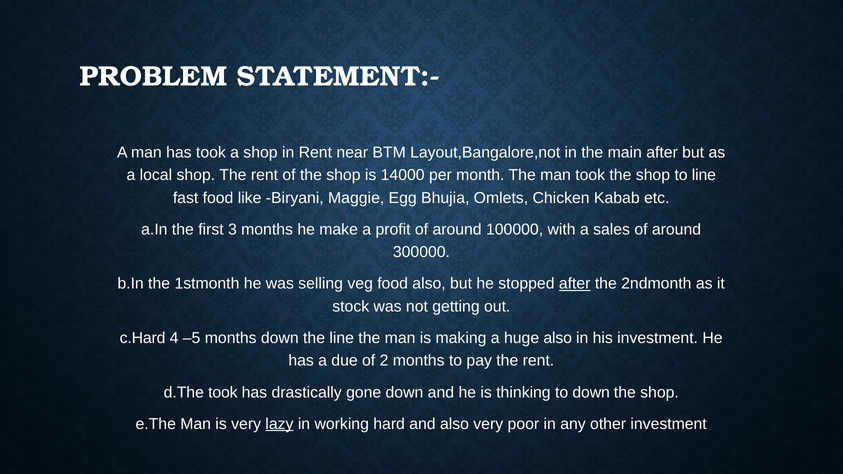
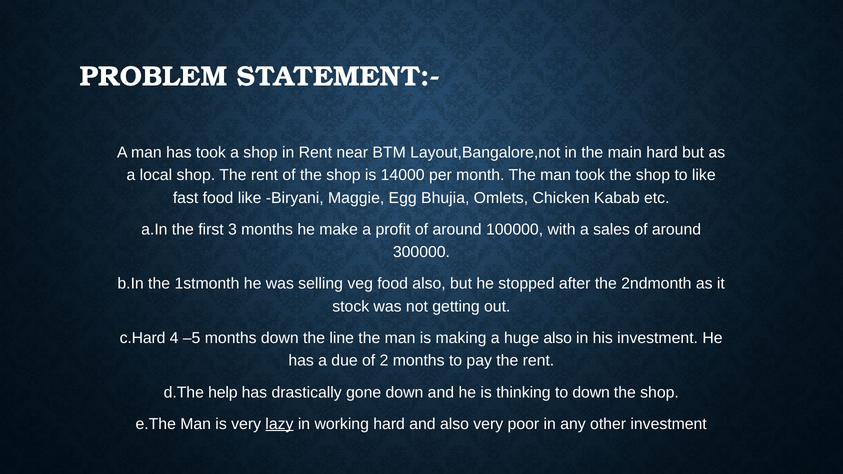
main after: after -> hard
to line: line -> like
after at (575, 284) underline: present -> none
d.The took: took -> help
